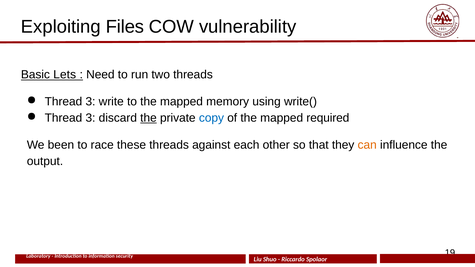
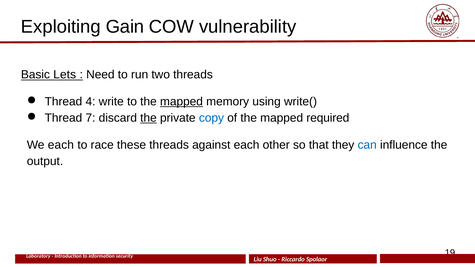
Files: Files -> Gain
3 at (90, 102): 3 -> 4
mapped at (181, 102) underline: none -> present
3 at (90, 118): 3 -> 7
We been: been -> each
can colour: orange -> blue
